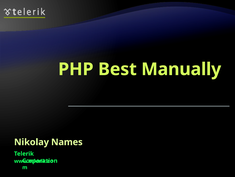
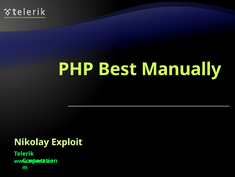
Names: Names -> Exploit
